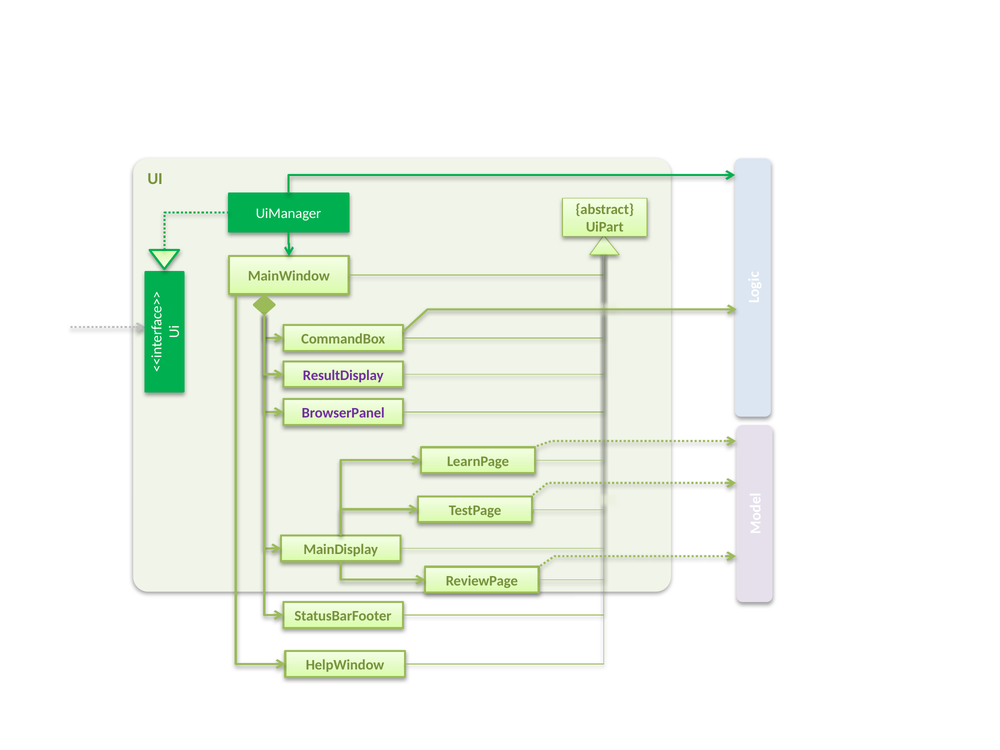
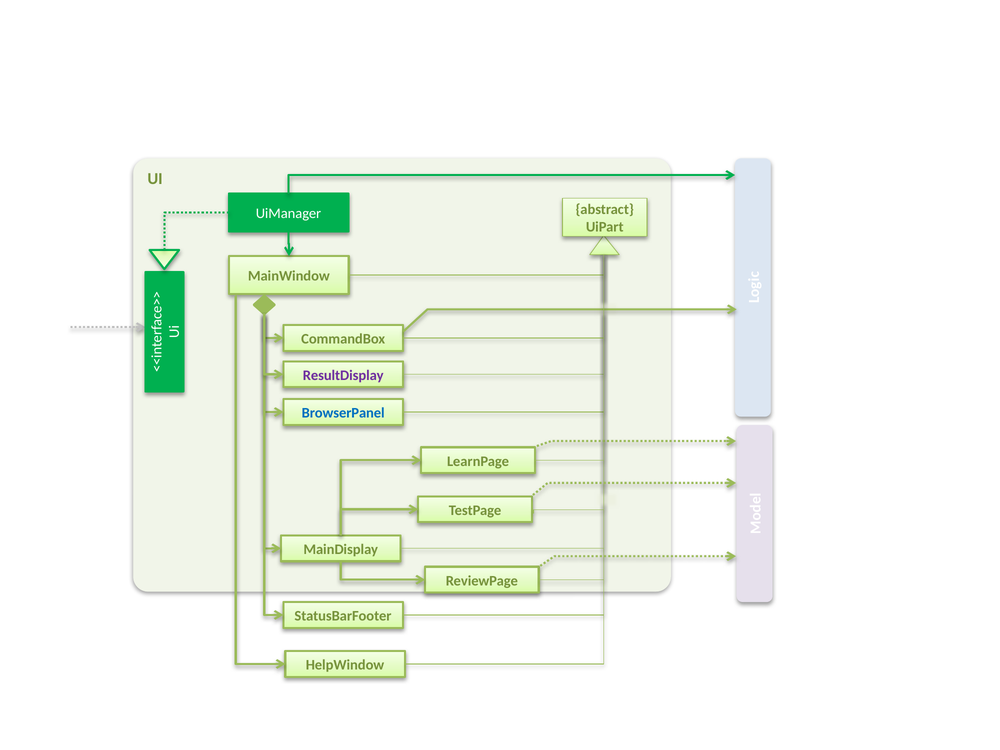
BrowserPanel colour: purple -> blue
